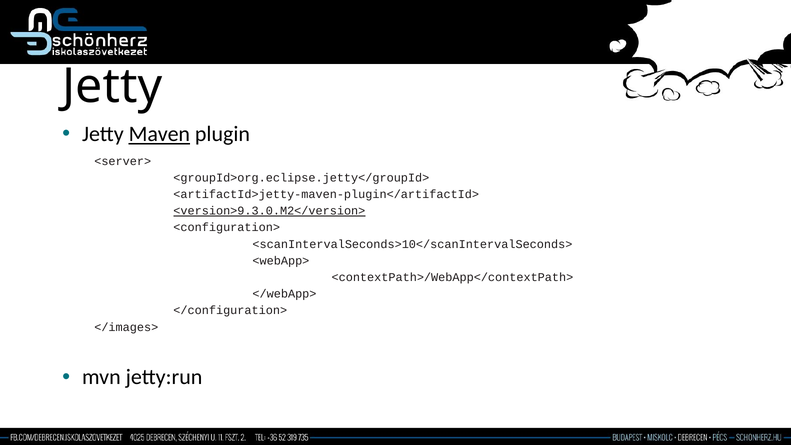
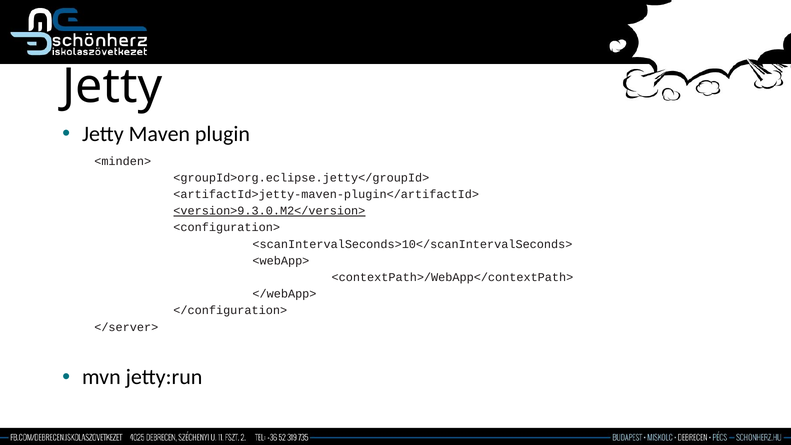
Maven underline: present -> none
<server>: <server> -> <minden>
</images>: </images> -> </server>
